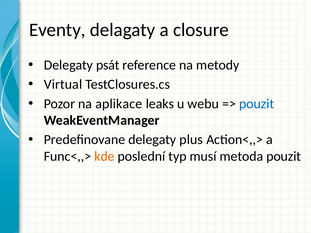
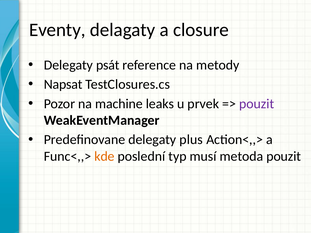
Virtual: Virtual -> Napsat
aplikace: aplikace -> machine
webu: webu -> prvek
pouzit at (257, 104) colour: blue -> purple
